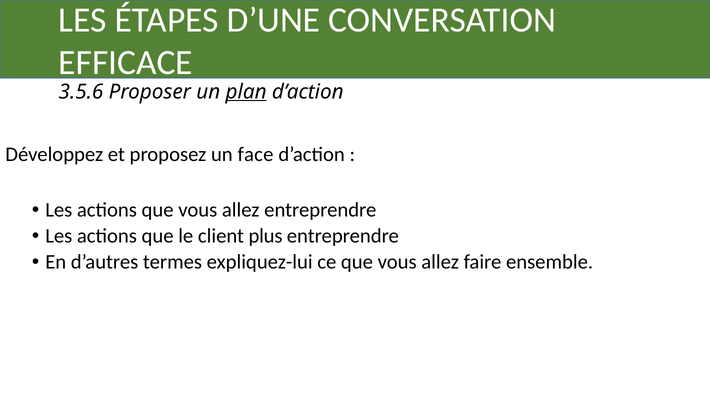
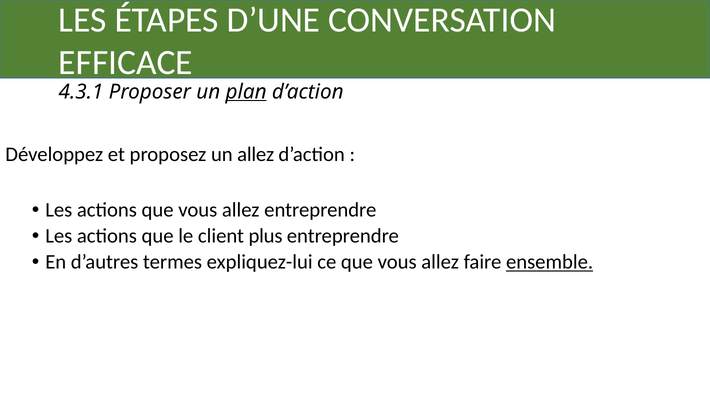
3.5.6: 3.5.6 -> 4.3.1
un face: face -> allez
ensemble underline: none -> present
